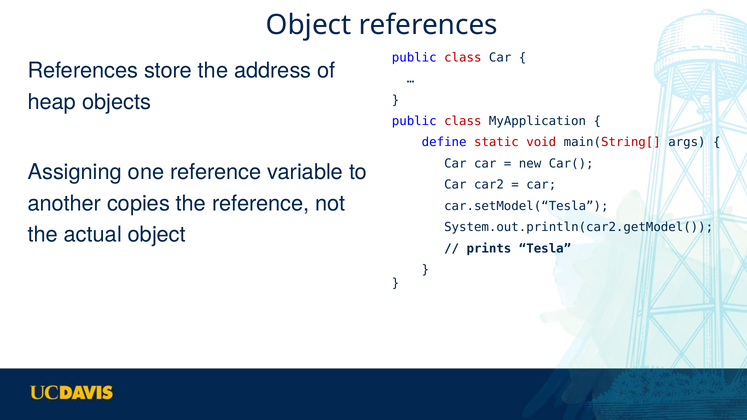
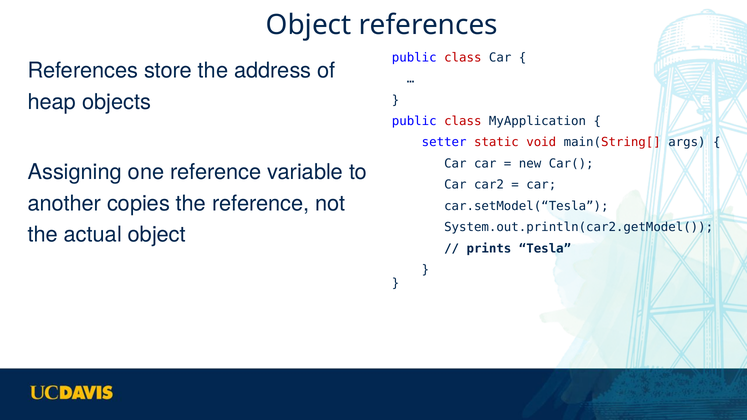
define: define -> setter
